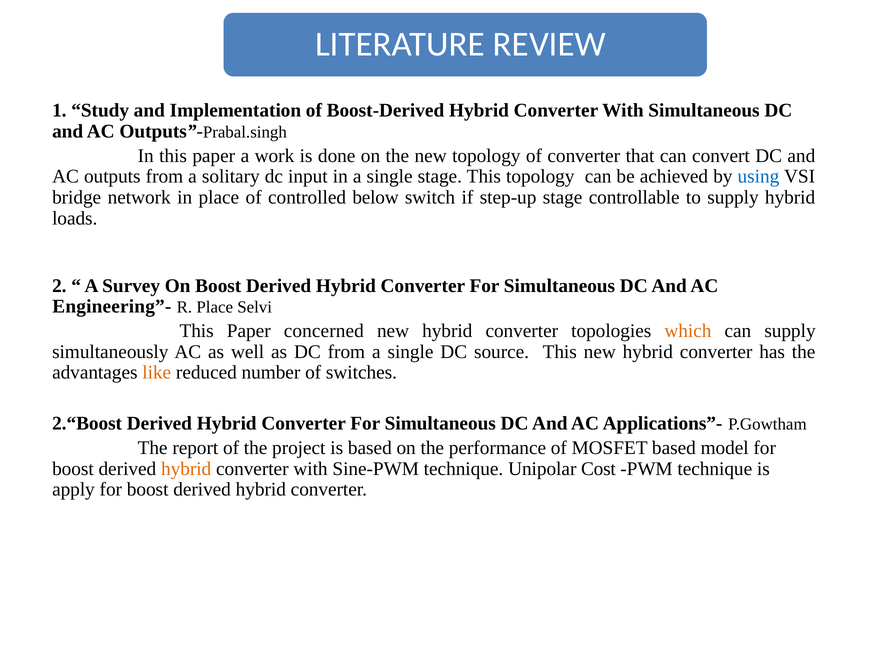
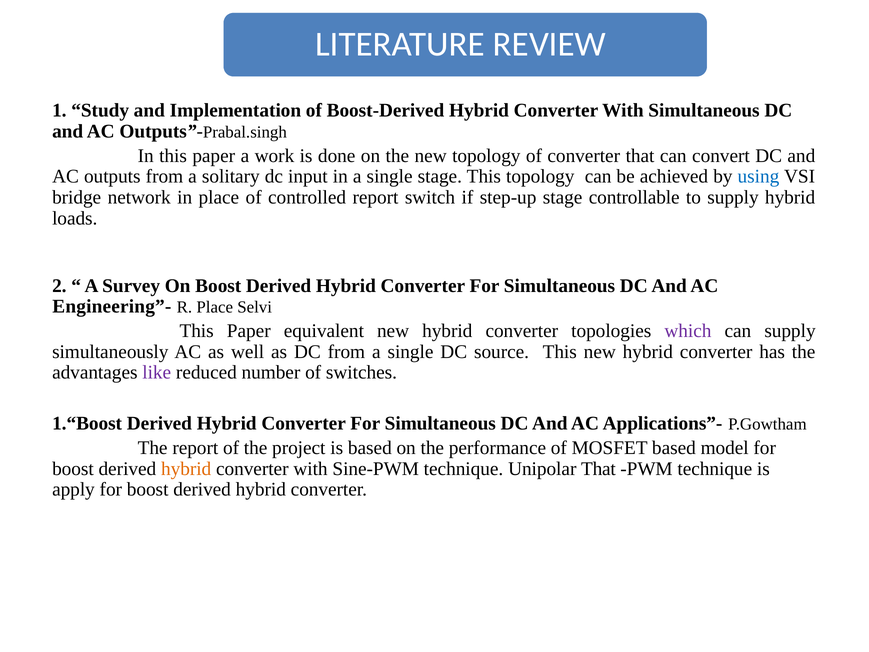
controlled below: below -> report
concerned: concerned -> equivalent
which colour: orange -> purple
like colour: orange -> purple
2.“Boost: 2.“Boost -> 1.“Boost
Unipolar Cost: Cost -> That
